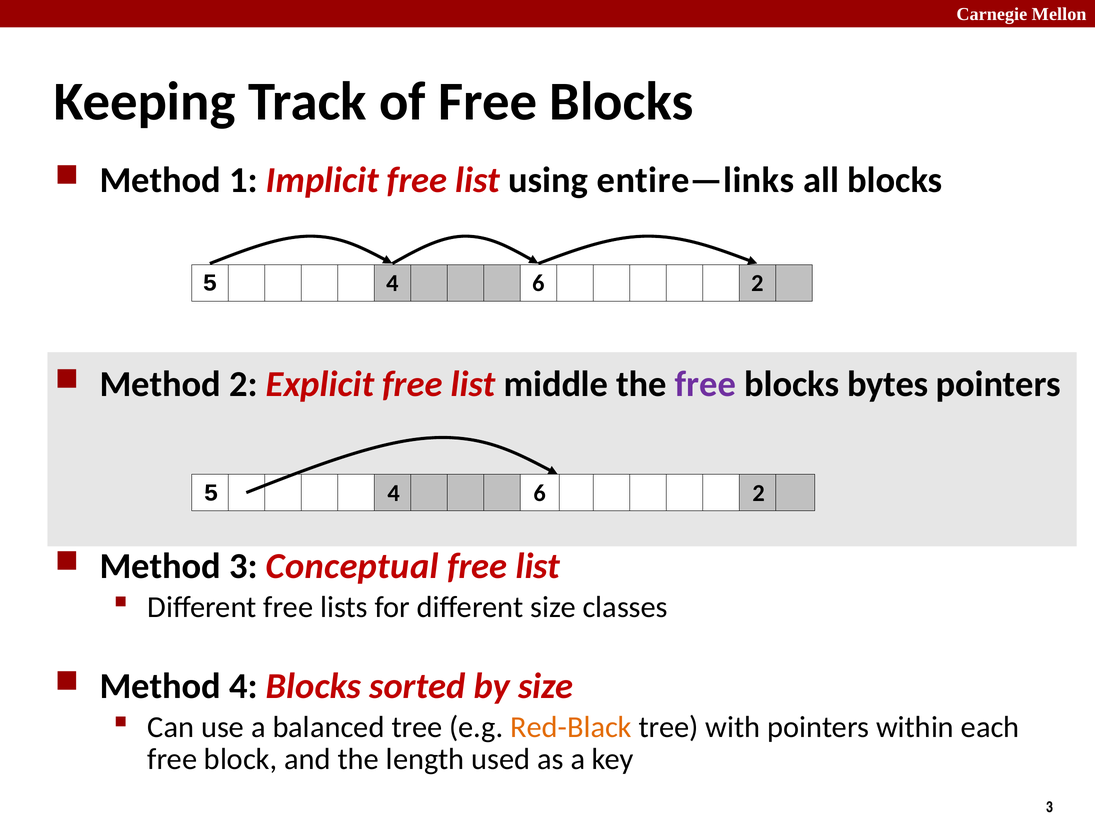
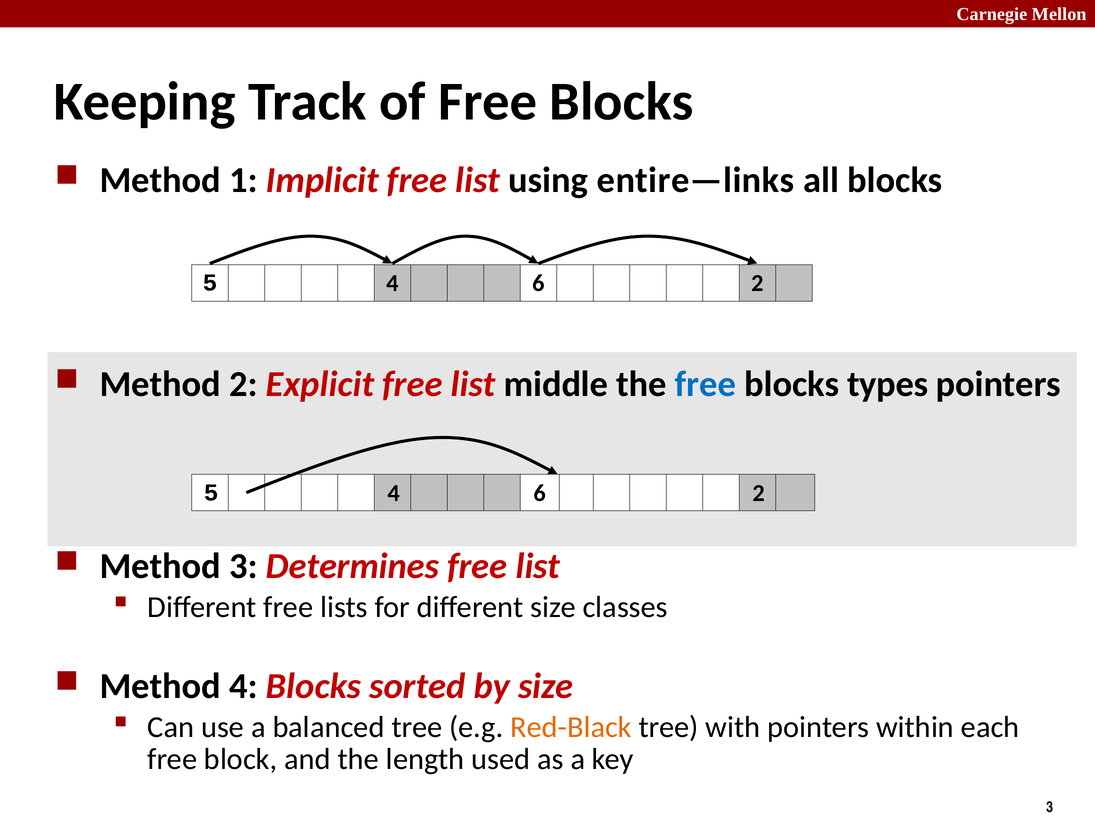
free at (705, 384) colour: purple -> blue
bytes: bytes -> types
Conceptual: Conceptual -> Determines
